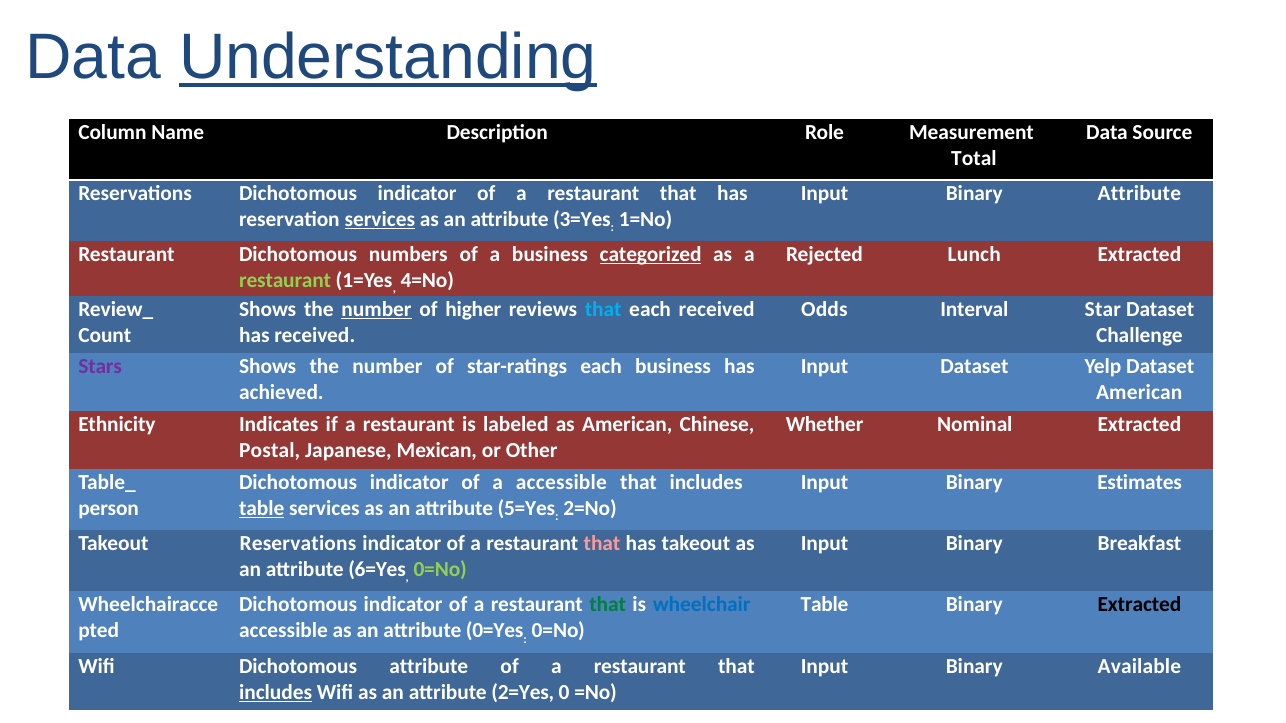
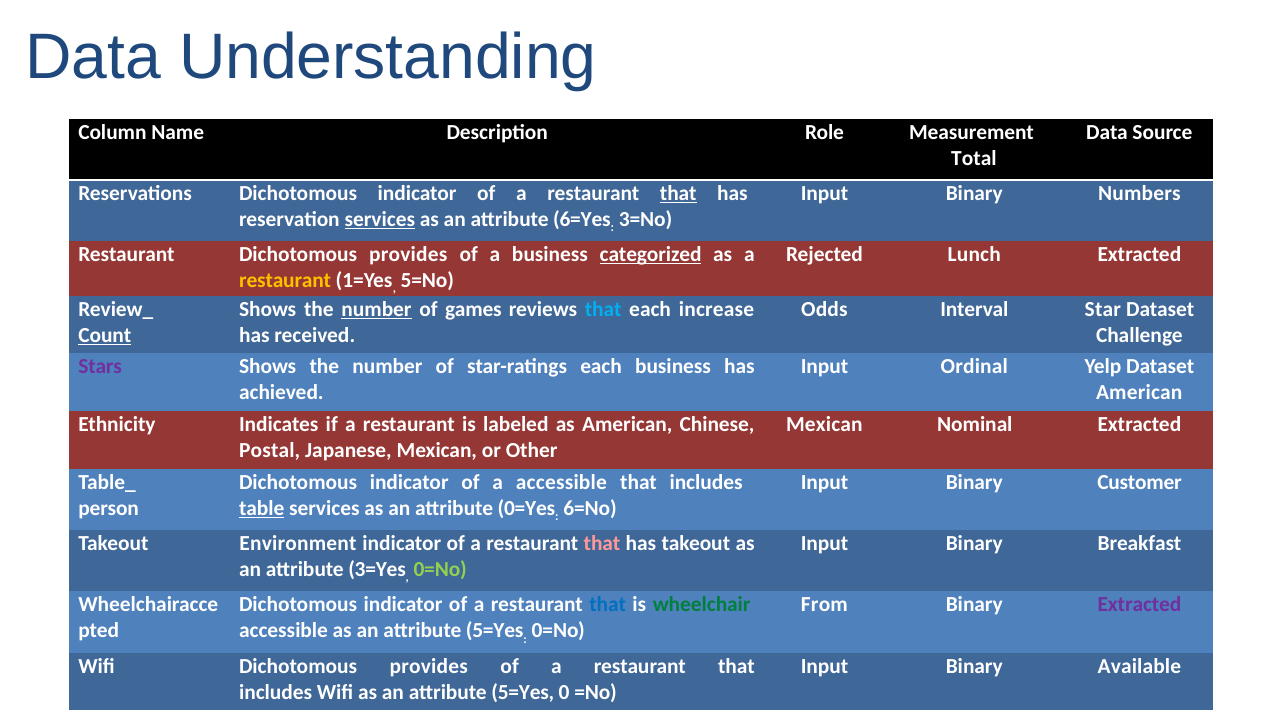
Understanding underline: present -> none
that at (678, 193) underline: none -> present
Binary Attribute: Attribute -> Numbers
3=Yes: 3=Yes -> 6=Yes
1=No: 1=No -> 3=No
Restaurant Dichotomous numbers: numbers -> provides
restaurant at (285, 280) colour: light green -> yellow
4=No: 4=No -> 5=No
higher: higher -> games
each received: received -> increase
Count underline: none -> present
Input Dataset: Dataset -> Ordinal
Whether at (825, 425): Whether -> Mexican
Estimates: Estimates -> Customer
5=Yes: 5=Yes -> 0=Yes
2=No: 2=No -> 6=No
Takeout Reservations: Reservations -> Environment
6=Yes: 6=Yes -> 3=Yes
that at (608, 605) colour: green -> blue
wheelchair colour: blue -> green
Table at (825, 605): Table -> From
Extracted at (1139, 605) colour: black -> purple
0=Yes at (495, 631): 0=Yes -> 5=Yes
Wifi Dichotomous attribute: attribute -> provides
includes at (276, 693) underline: present -> none
2=Yes at (523, 693): 2=Yes -> 5=Yes
